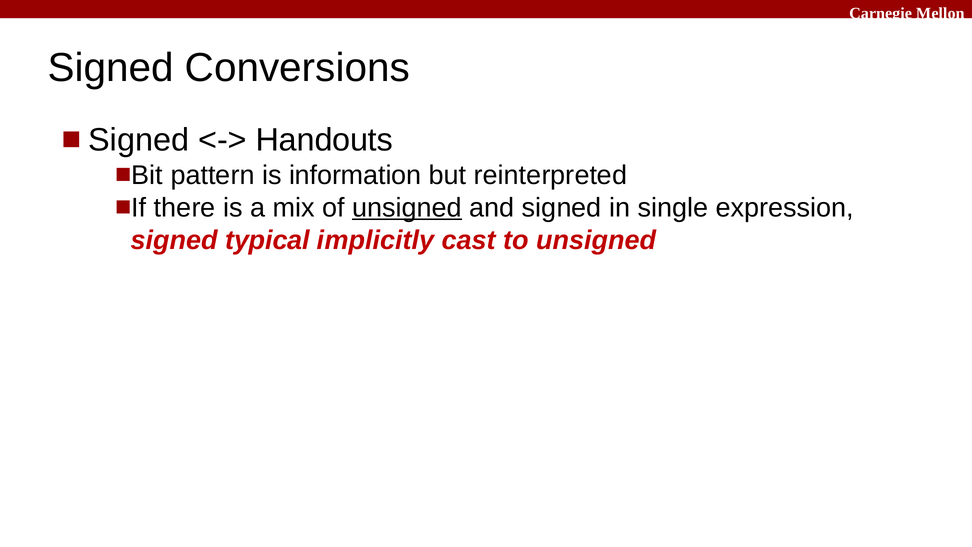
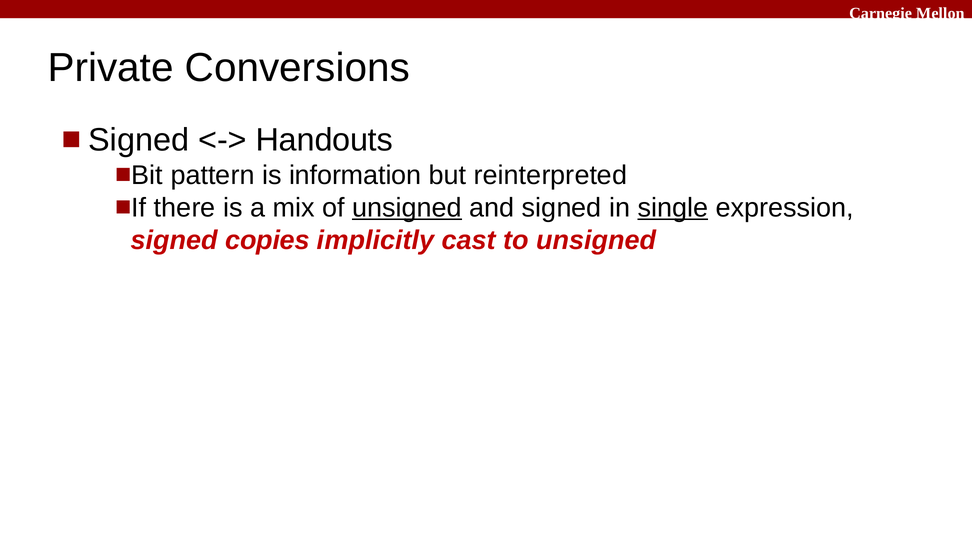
Signed at (111, 68): Signed -> Private
single underline: none -> present
typical: typical -> copies
